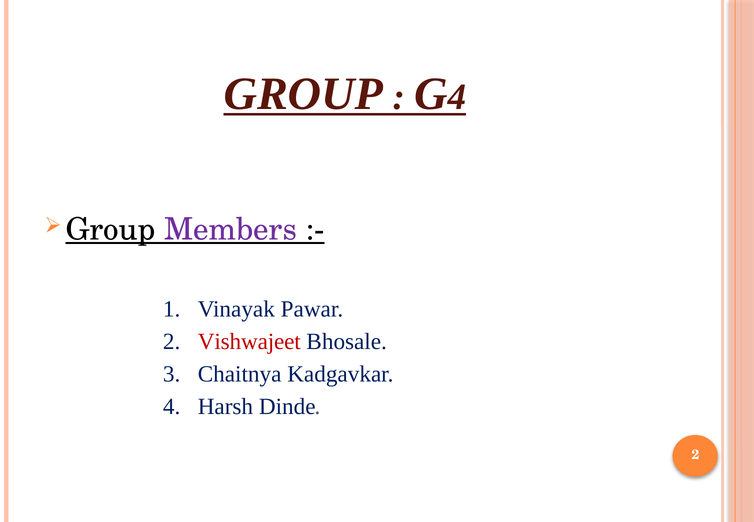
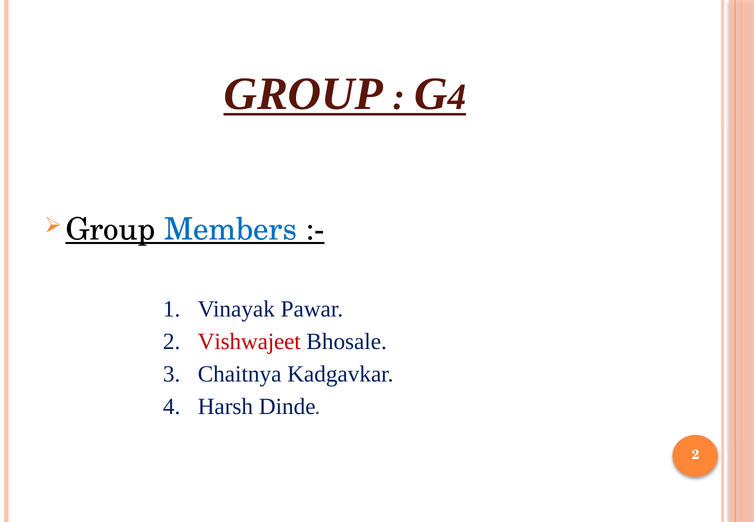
Members colour: purple -> blue
